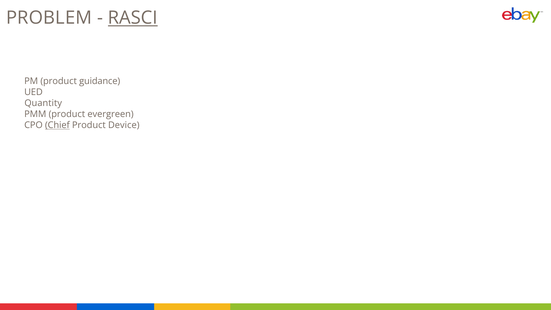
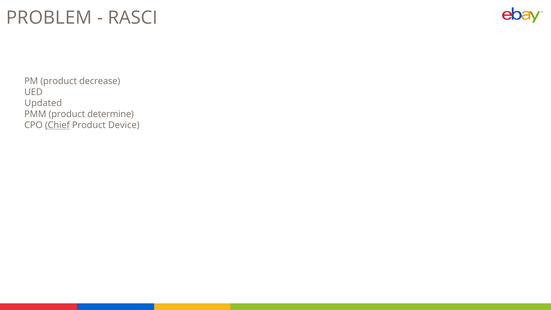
RASCI underline: present -> none
guidance: guidance -> decrease
Quantity: Quantity -> Updated
evergreen: evergreen -> determine
